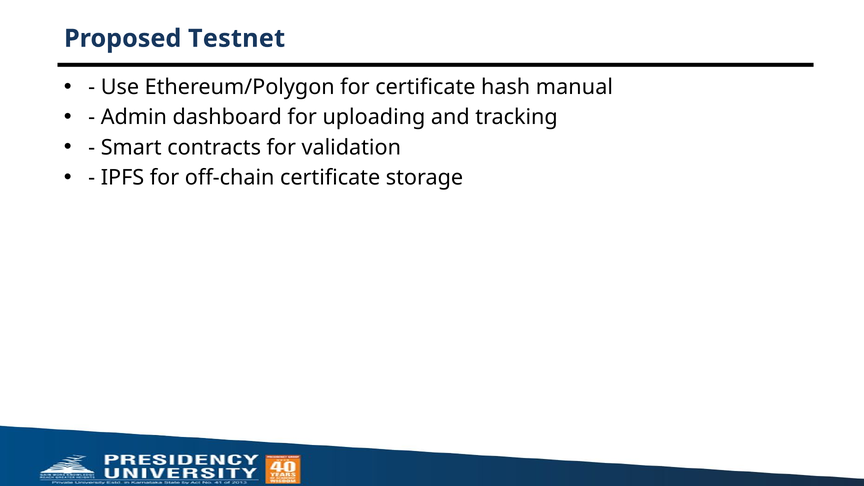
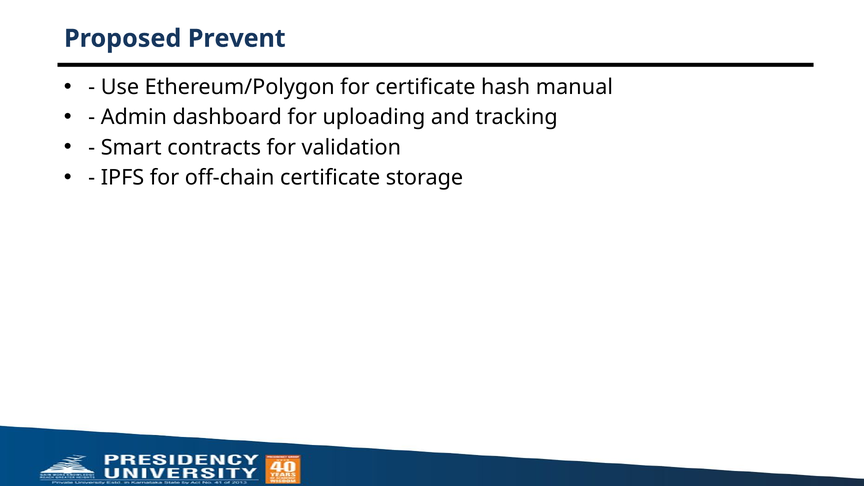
Testnet: Testnet -> Prevent
